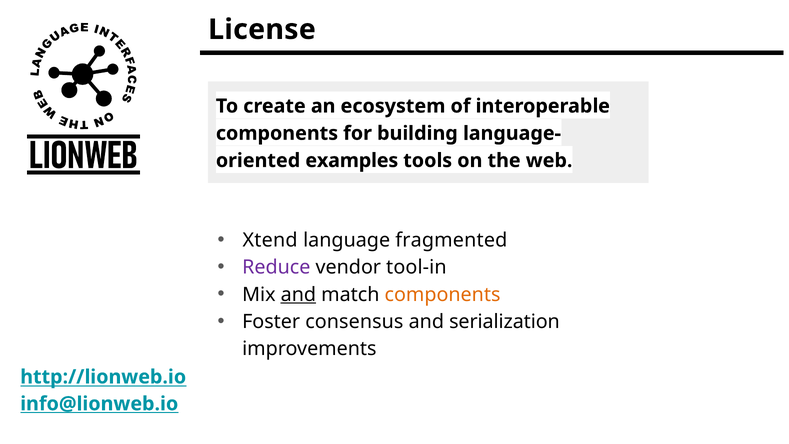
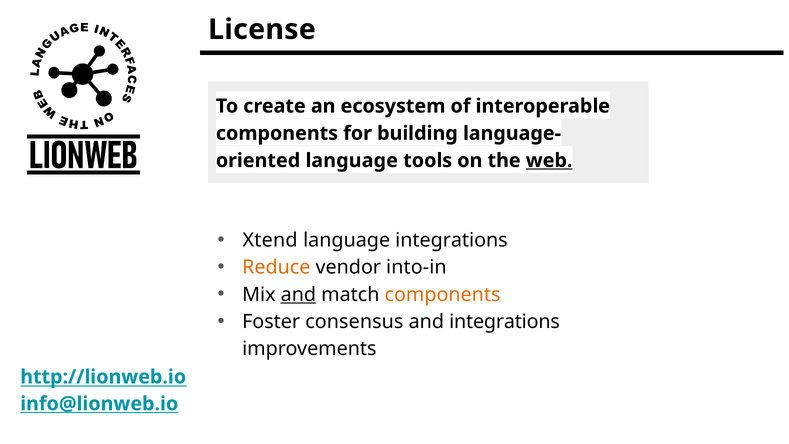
examples at (352, 160): examples -> language
web underline: none -> present
language fragmented: fragmented -> integrations
Reduce colour: purple -> orange
tool-in: tool-in -> into-in
and serialization: serialization -> integrations
